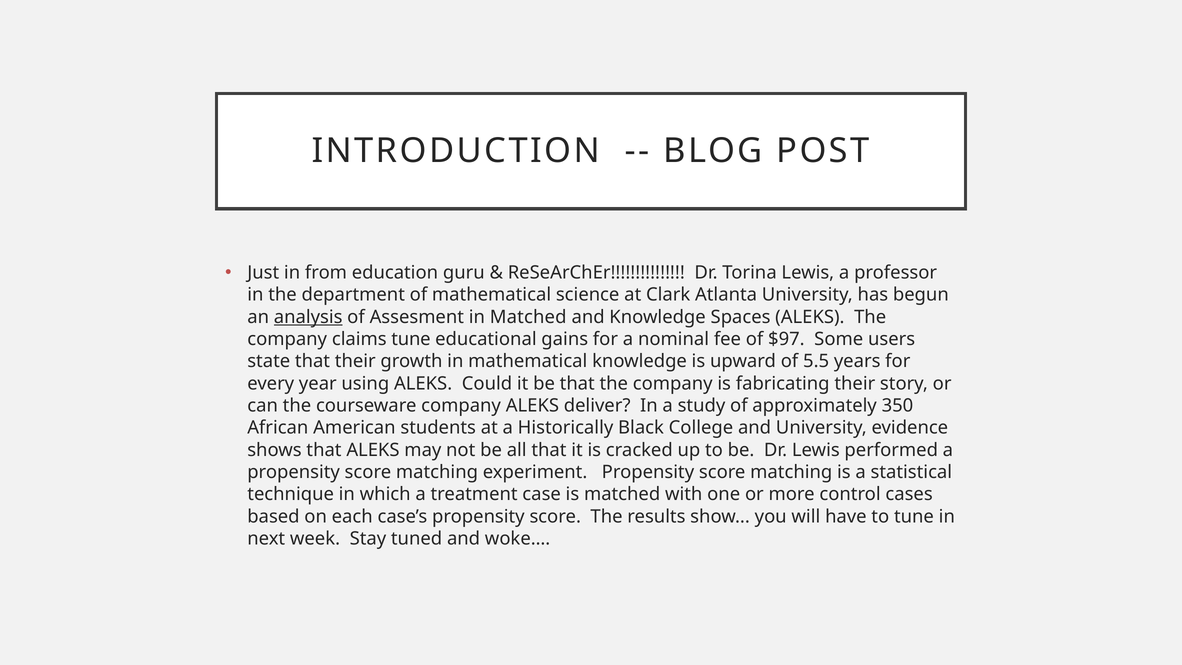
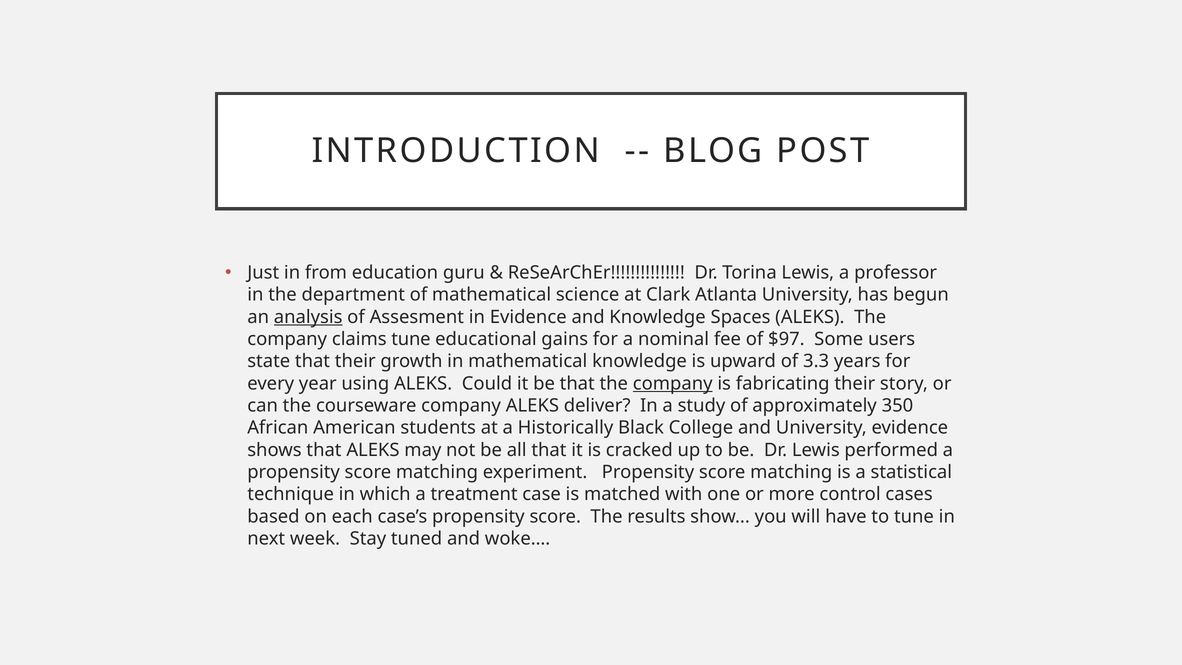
in Matched: Matched -> Evidence
5.5: 5.5 -> 3.3
company at (673, 383) underline: none -> present
